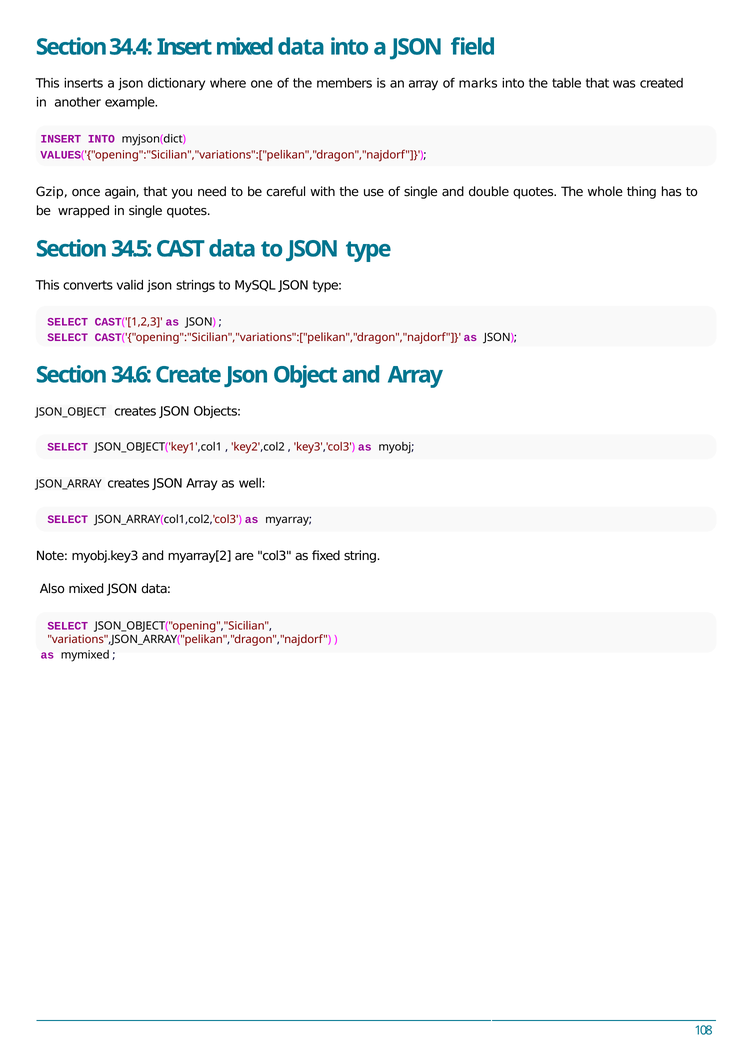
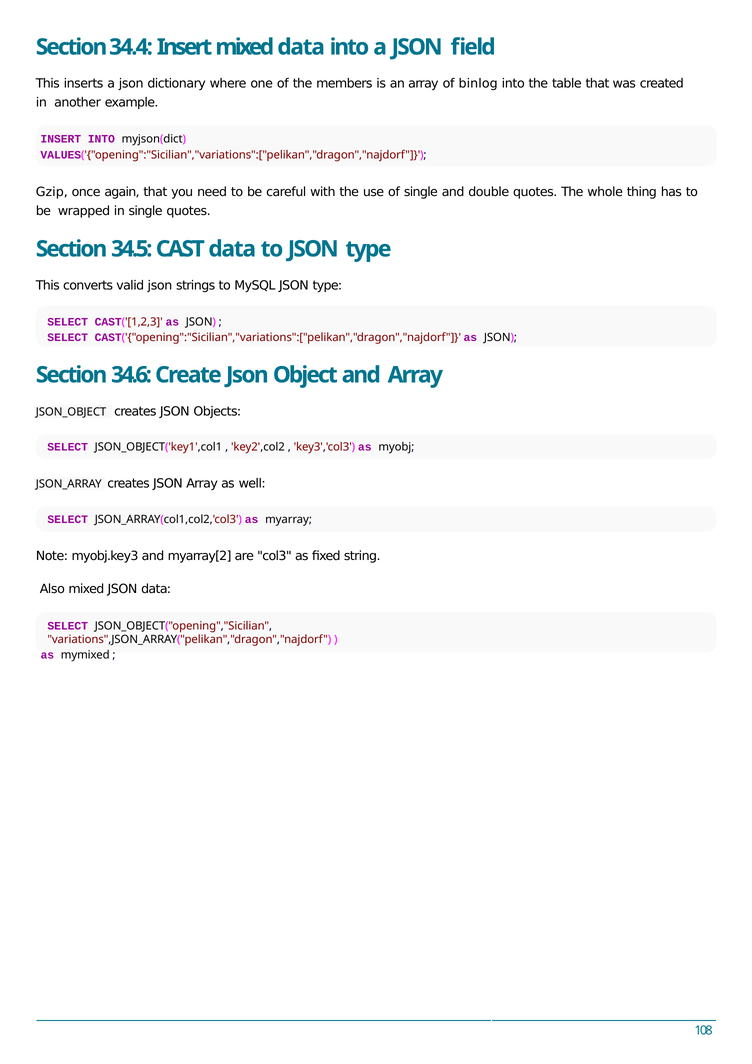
marks: marks -> binlog
